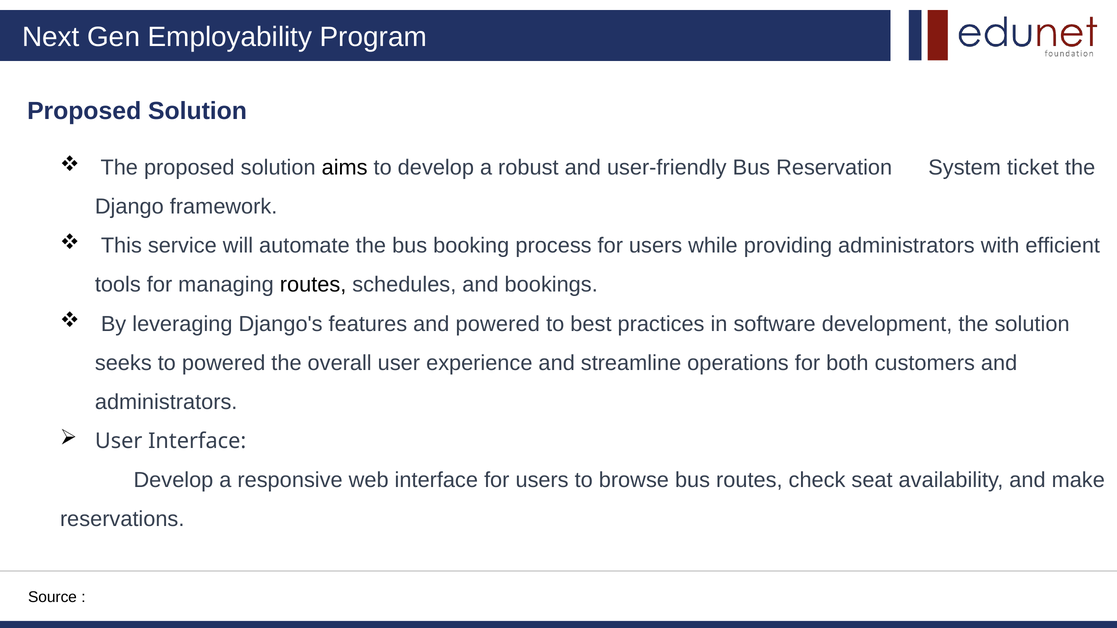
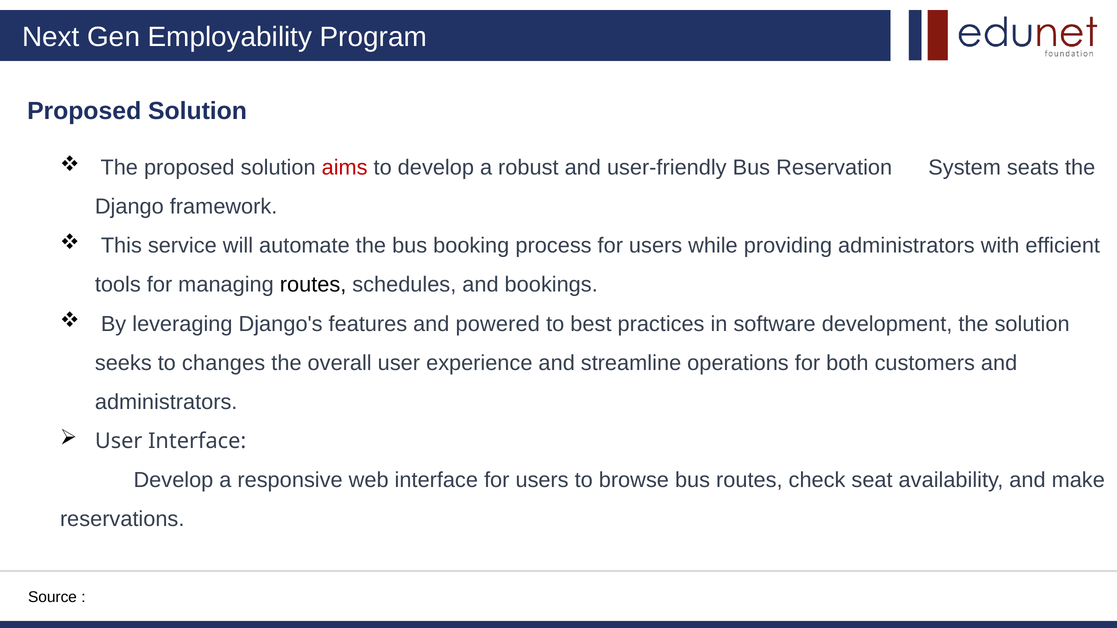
aims colour: black -> red
ticket: ticket -> seats
to powered: powered -> changes
